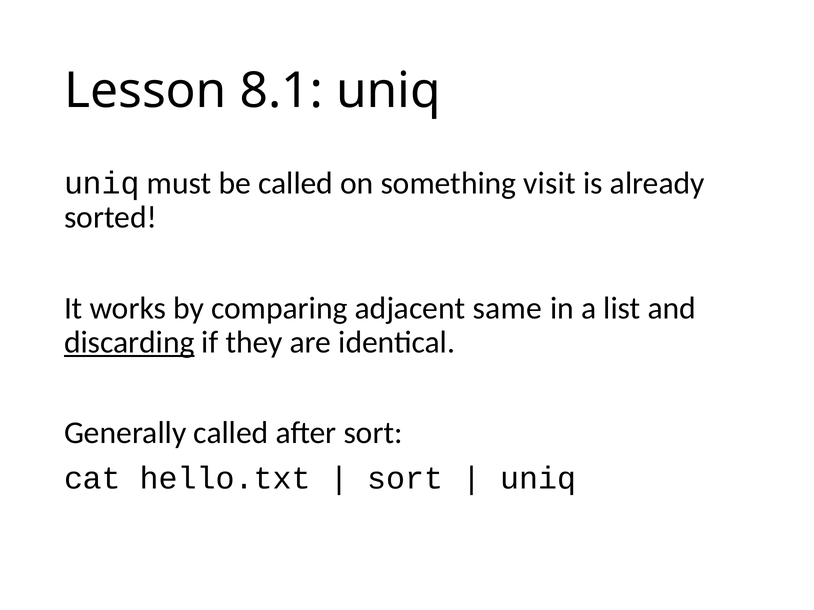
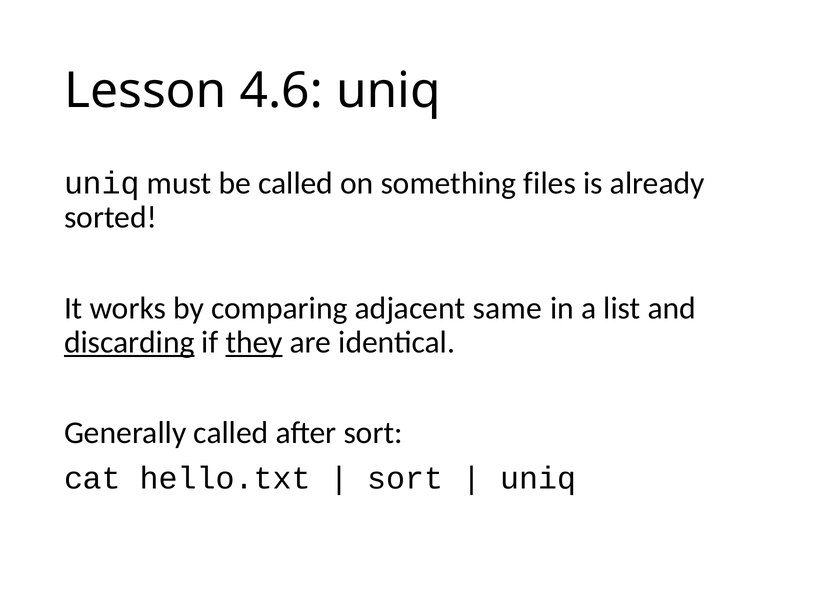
8.1: 8.1 -> 4.6
visit: visit -> files
they underline: none -> present
